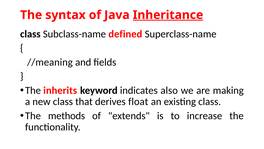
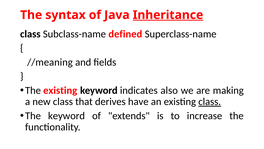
The inherits: inherits -> existing
float: float -> have
class at (210, 101) underline: none -> present
The methods: methods -> keyword
